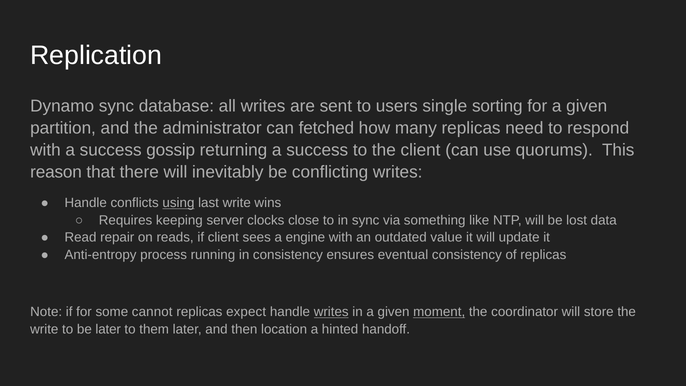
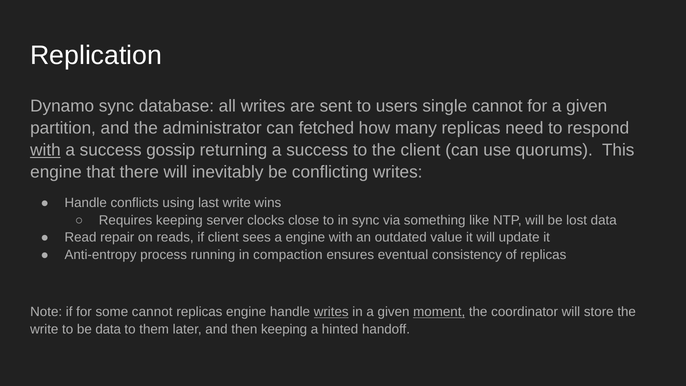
single sorting: sorting -> cannot
with at (45, 150) underline: none -> present
reason at (56, 172): reason -> engine
using underline: present -> none
in consistency: consistency -> compaction
replicas expect: expect -> engine
be later: later -> data
then location: location -> keeping
